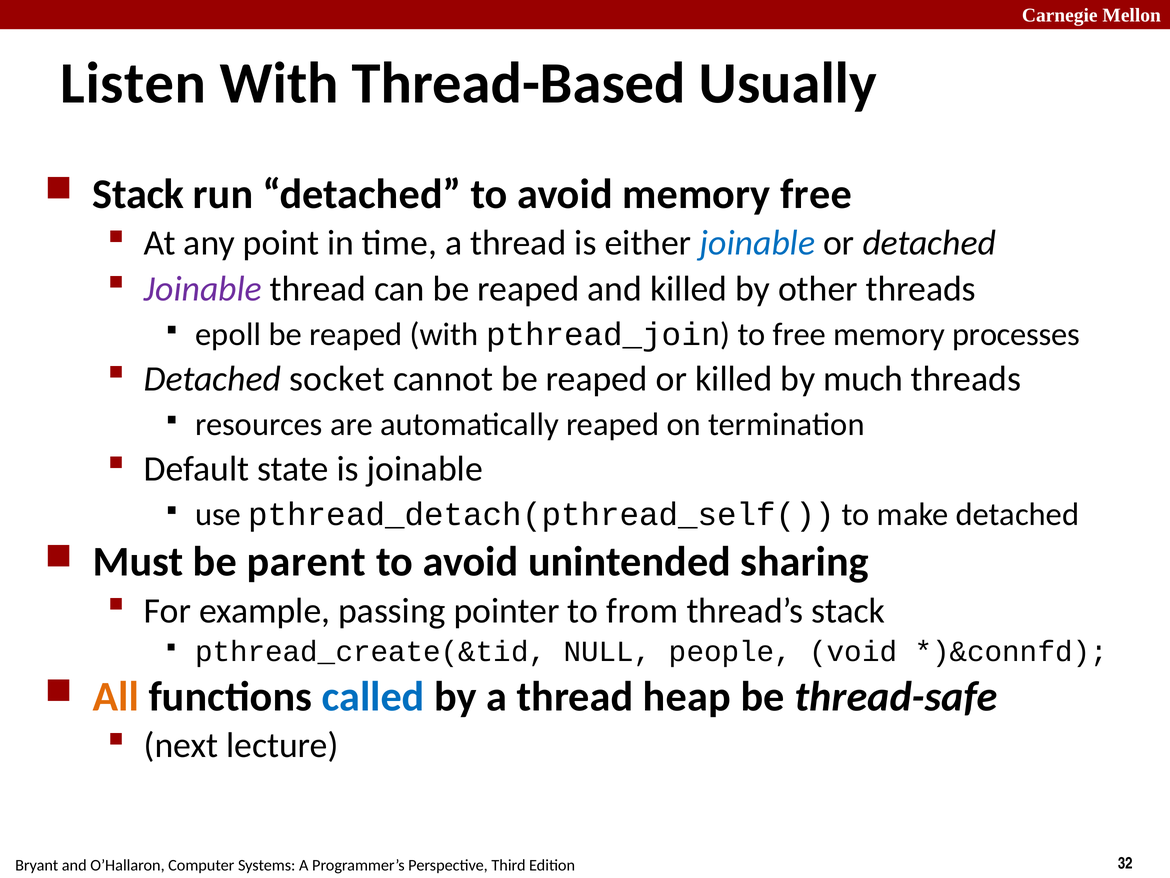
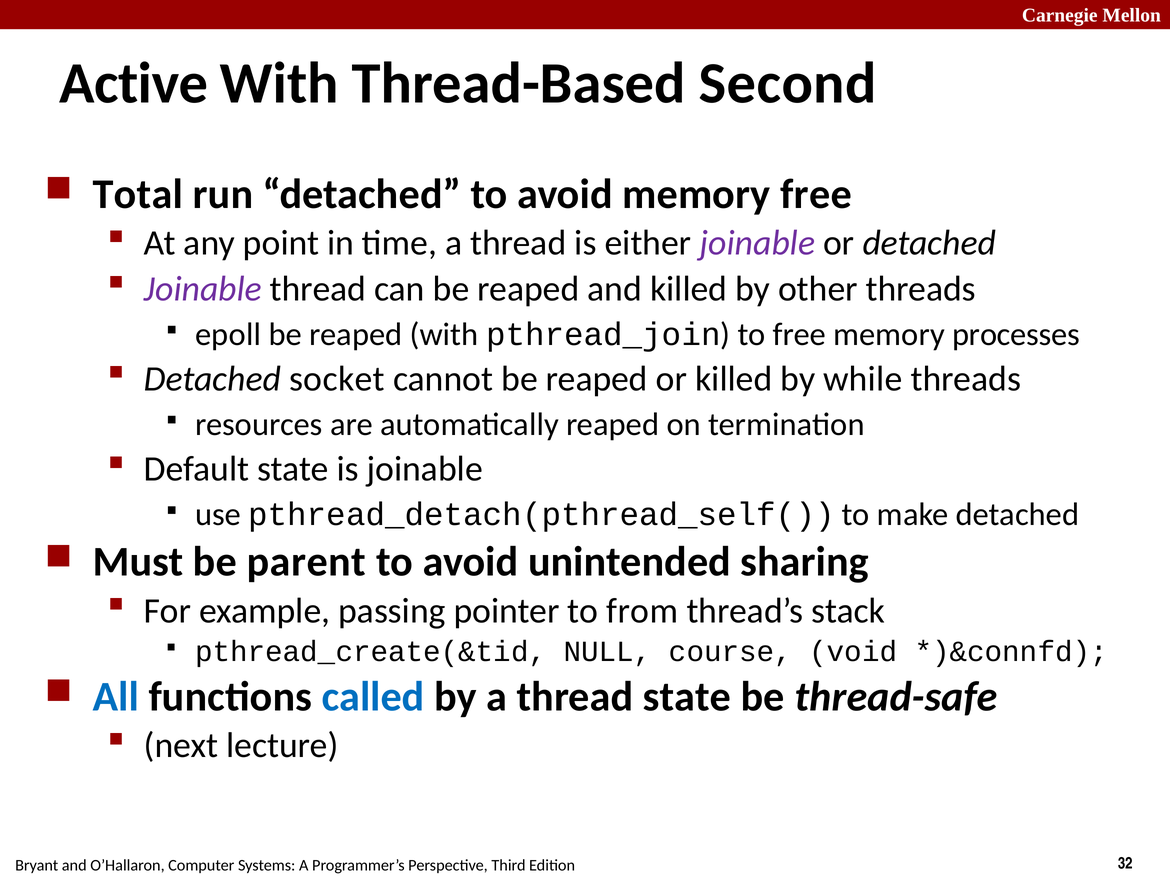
Listen: Listen -> Active
Usually: Usually -> Second
Stack at (138, 194): Stack -> Total
joinable at (757, 243) colour: blue -> purple
much: much -> while
people: people -> course
All colour: orange -> blue
thread heap: heap -> state
